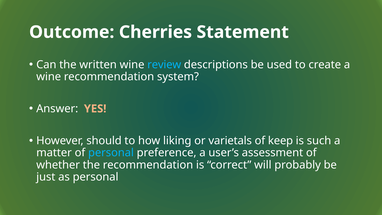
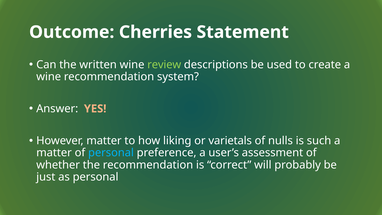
review colour: light blue -> light green
However should: should -> matter
keep: keep -> nulls
